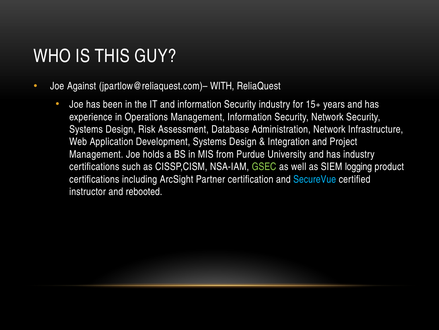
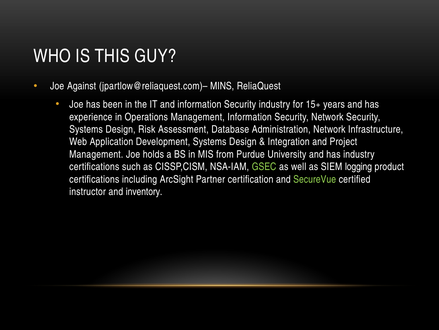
WITH: WITH -> MINS
SecureVue colour: light blue -> light green
rebooted: rebooted -> inventory
